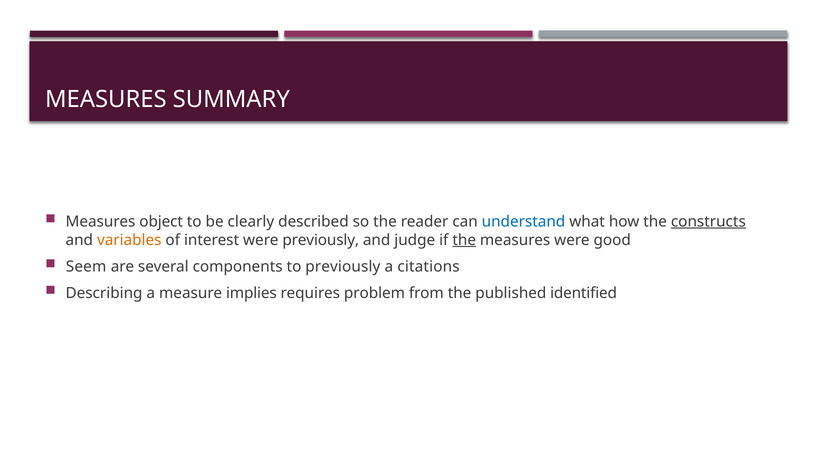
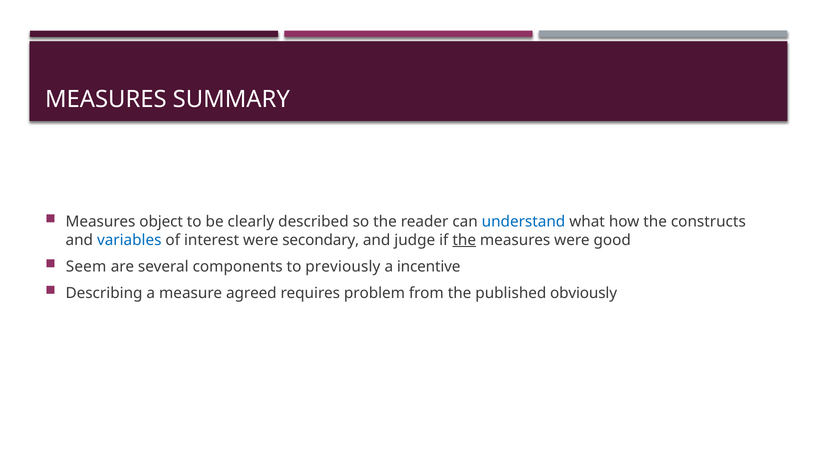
constructs underline: present -> none
variables colour: orange -> blue
were previously: previously -> secondary
citations: citations -> incentive
implies: implies -> agreed
identified: identified -> obviously
